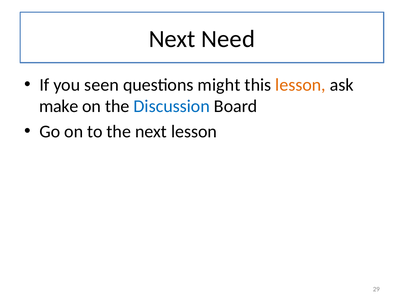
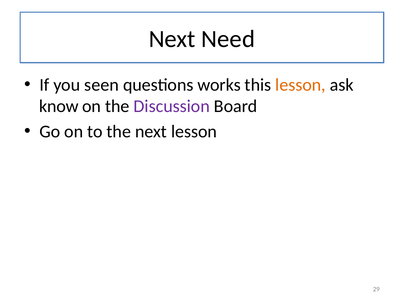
might: might -> works
make: make -> know
Discussion colour: blue -> purple
